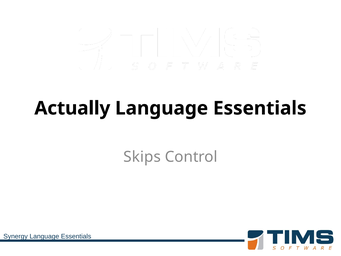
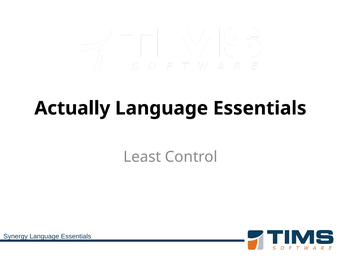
Skips: Skips -> Least
